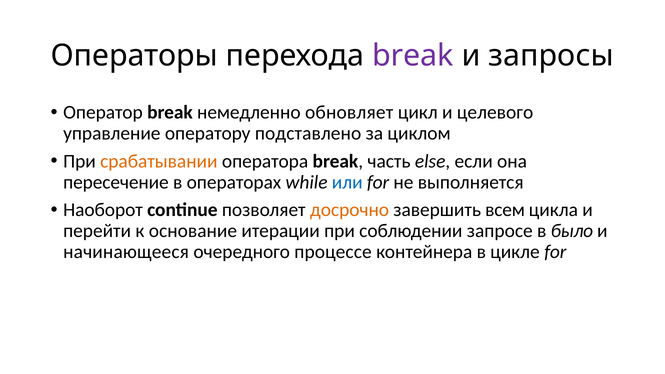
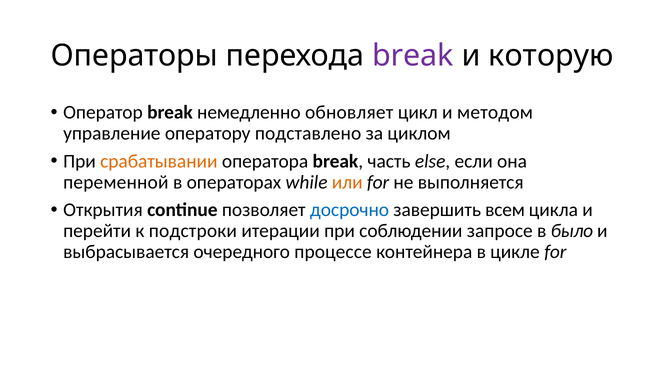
запросы: запросы -> которую
целевого: целевого -> методом
пересечение: пересечение -> переменной
или colour: blue -> orange
Наоборот: Наоборот -> Открытия
досрочно colour: orange -> blue
основание: основание -> подстроки
начинающееся: начинающееся -> выбрасывается
